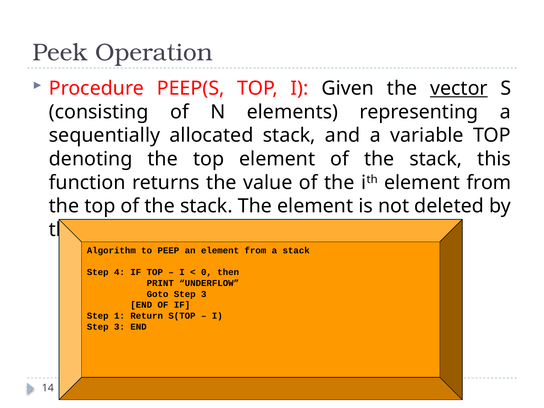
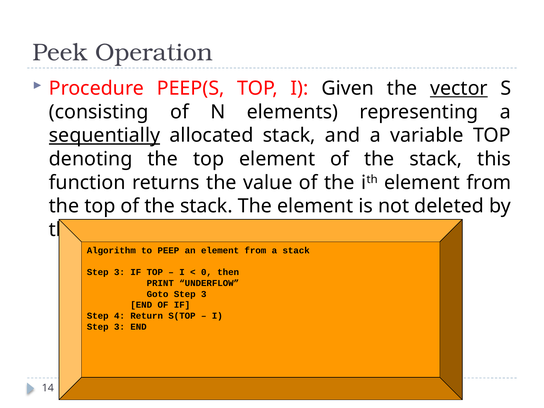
sequentially underline: none -> present
4 at (119, 272): 4 -> 3
1: 1 -> 4
